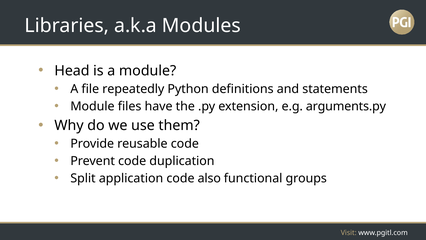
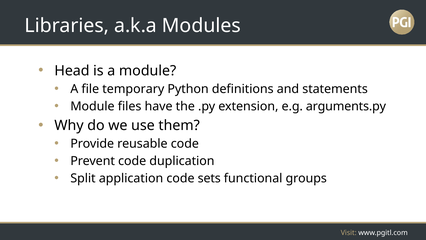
repeatedly: repeatedly -> temporary
also: also -> sets
